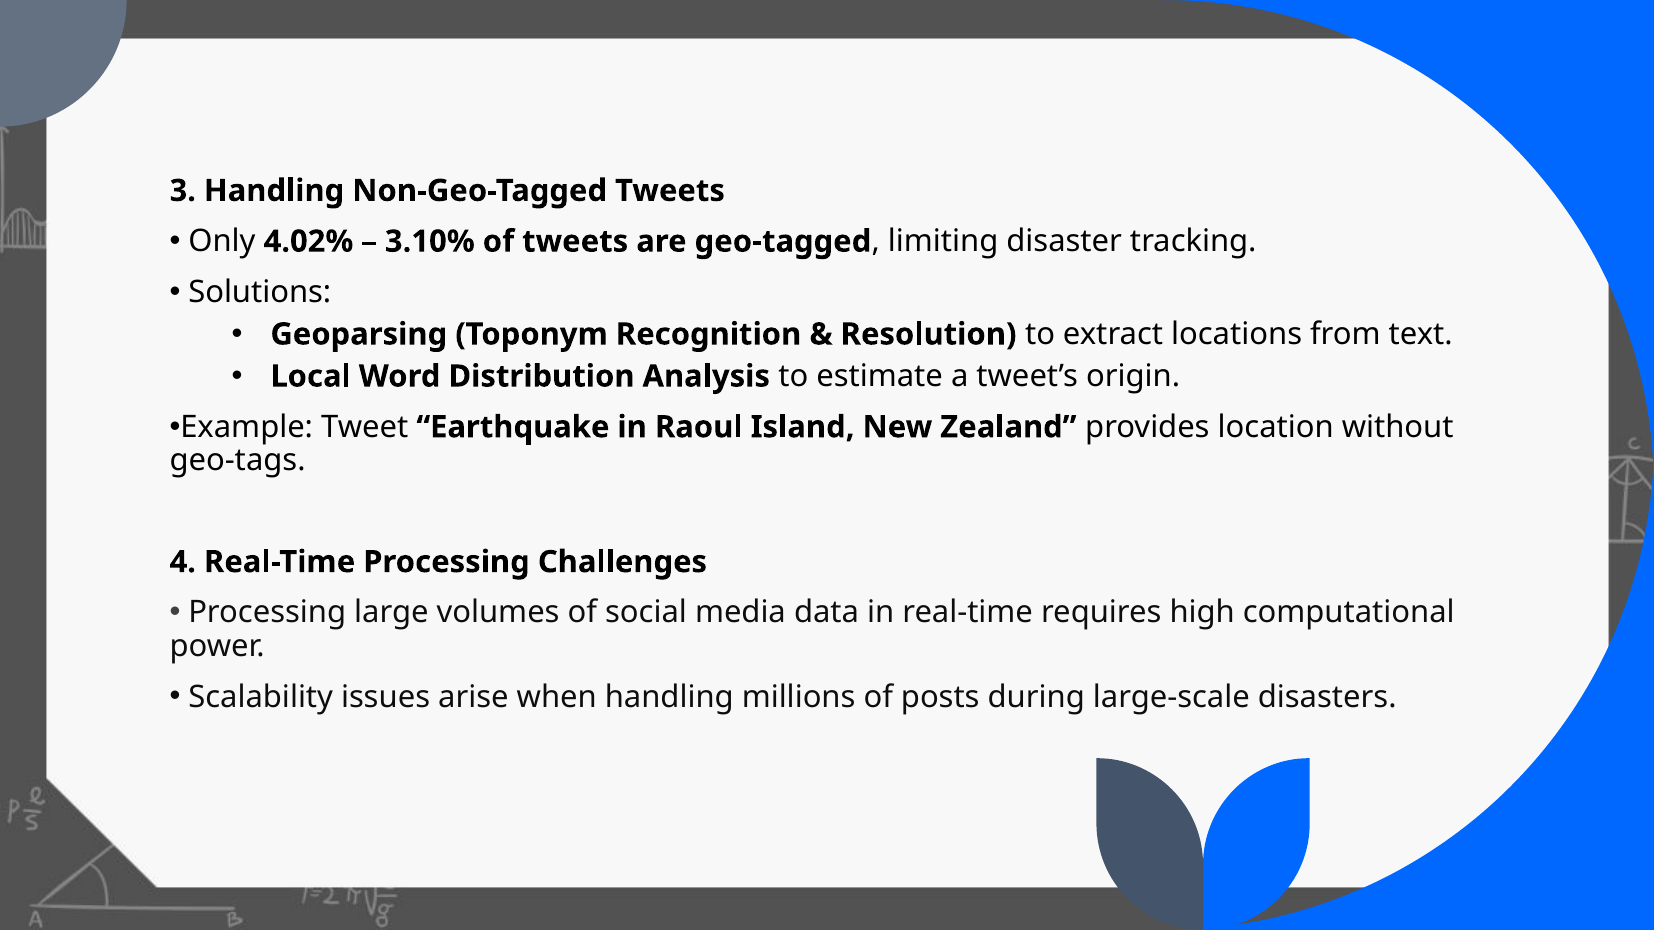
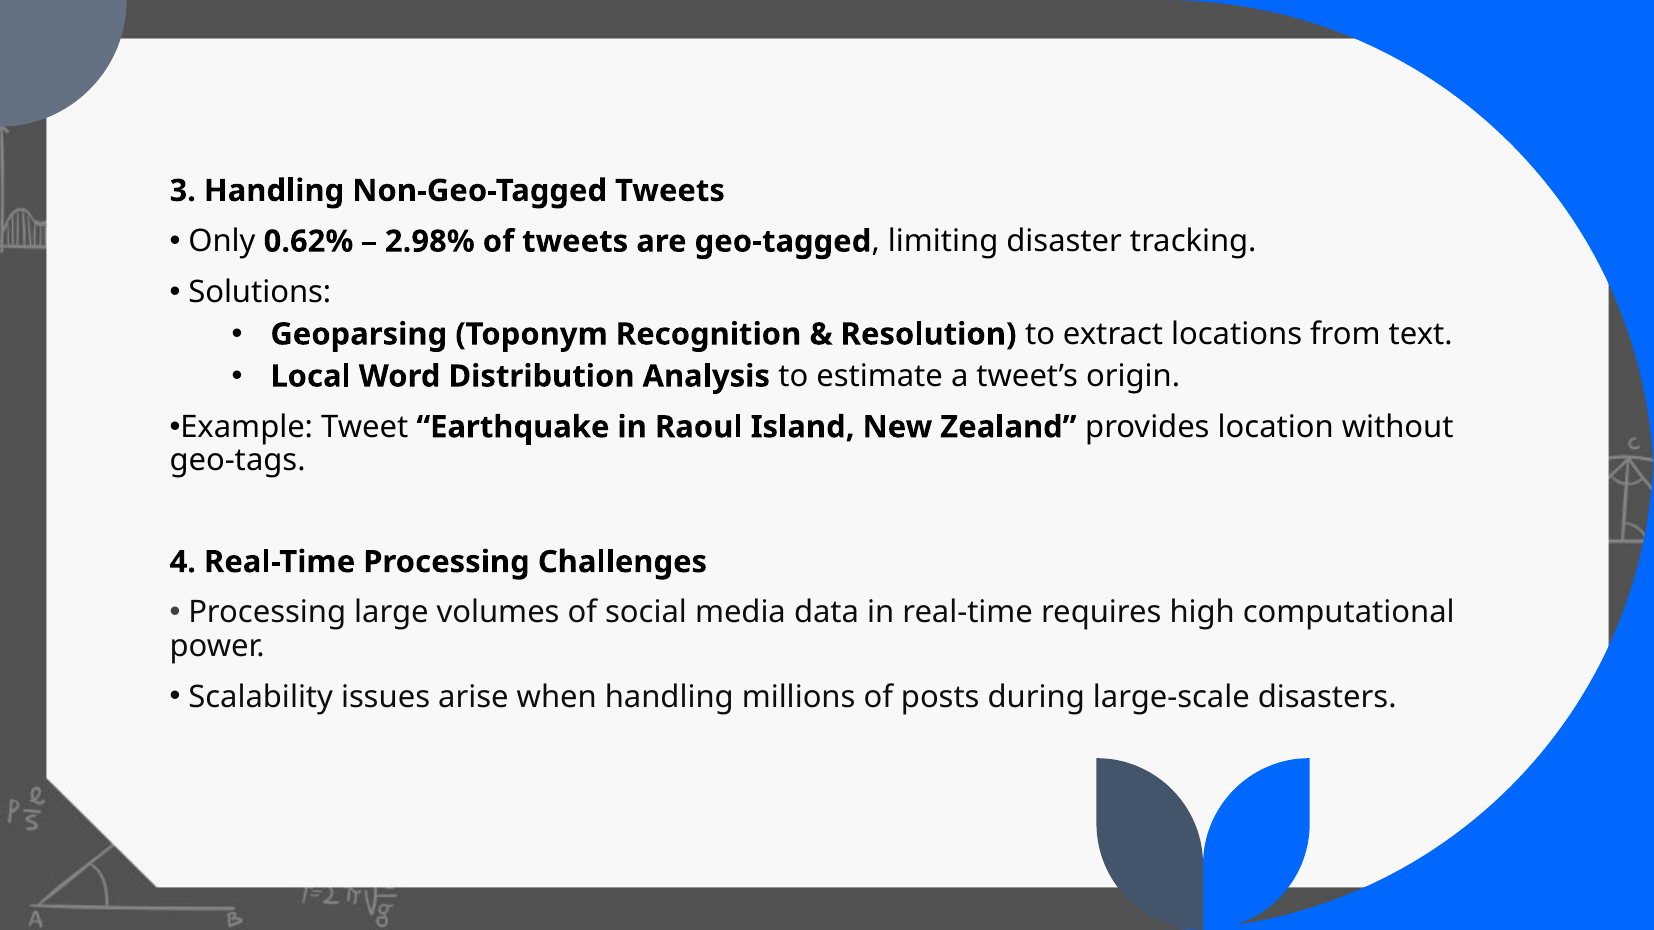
4.02%: 4.02% -> 0.62%
3.10%: 3.10% -> 2.98%
